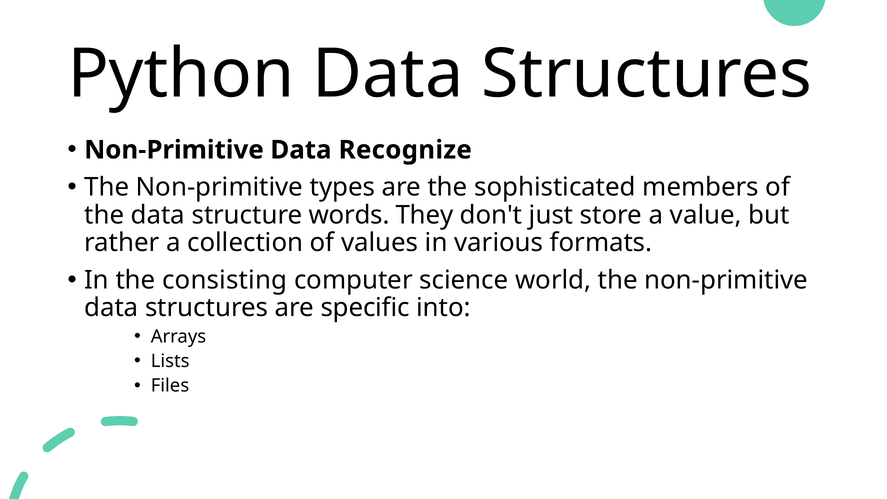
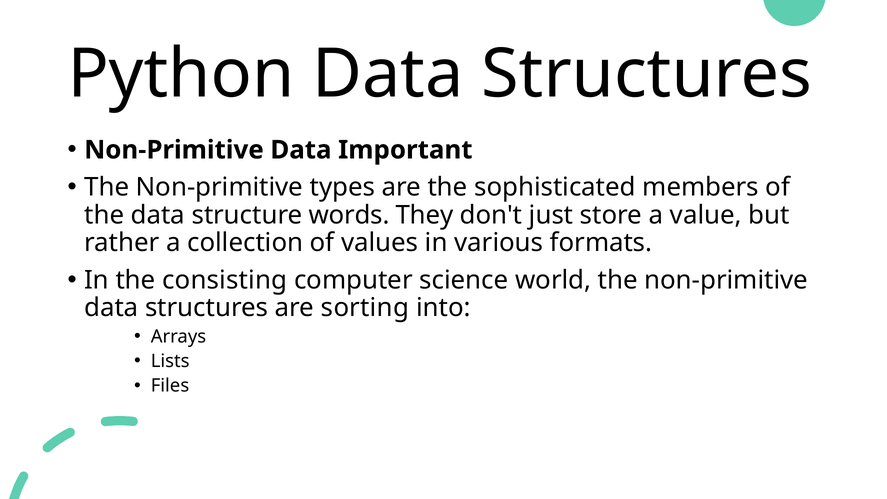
Recognize: Recognize -> Important
specific: specific -> sorting
